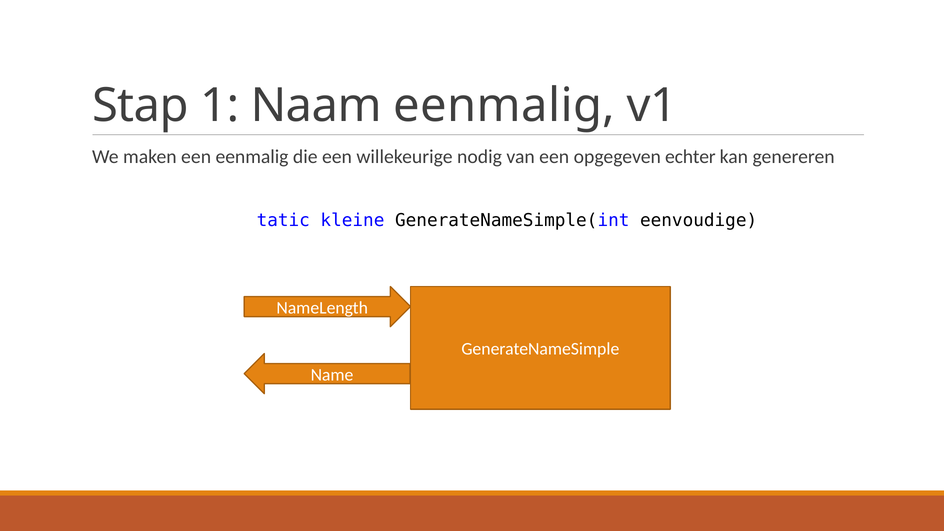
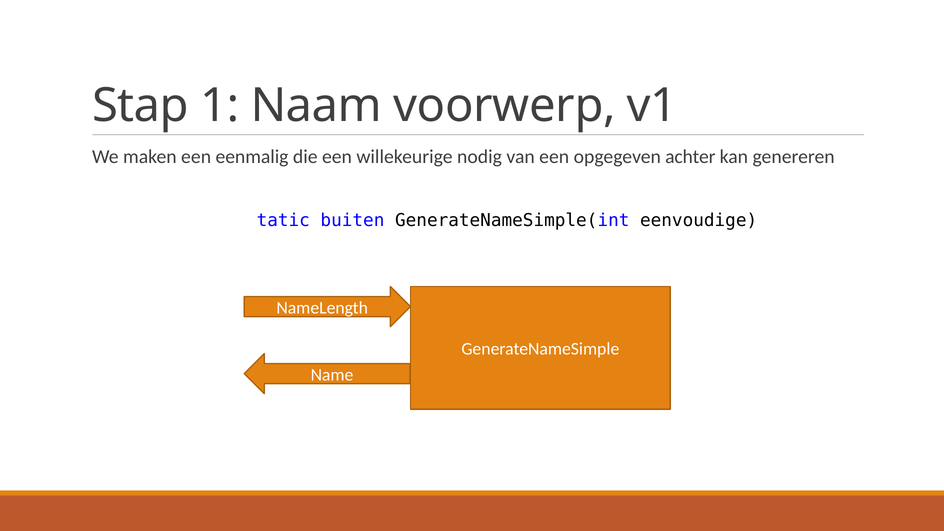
Naam eenmalig: eenmalig -> voorwerp
echter: echter -> achter
kleine: kleine -> buiten
